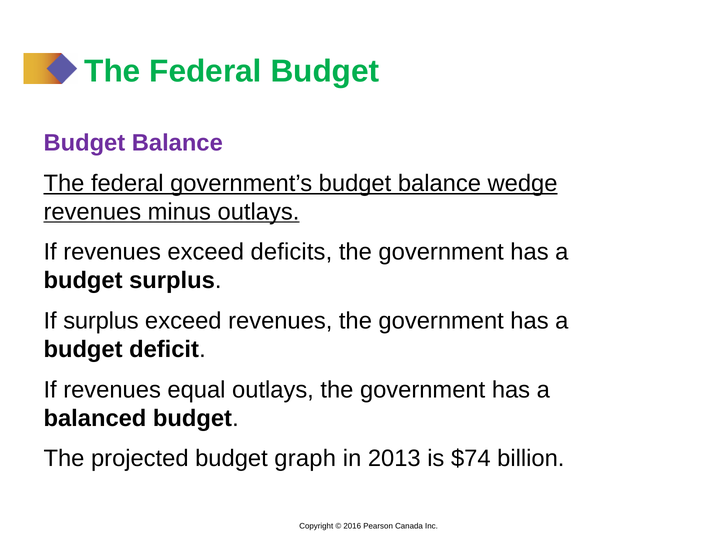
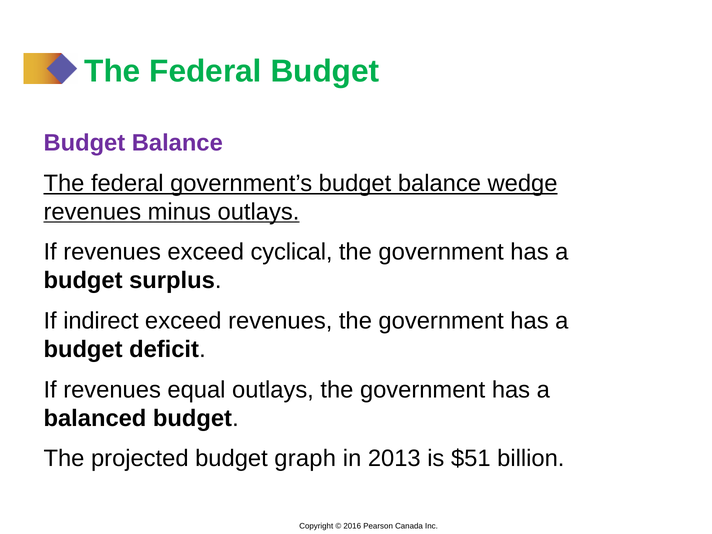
deficits: deficits -> cyclical
If surplus: surplus -> indirect
$74: $74 -> $51
